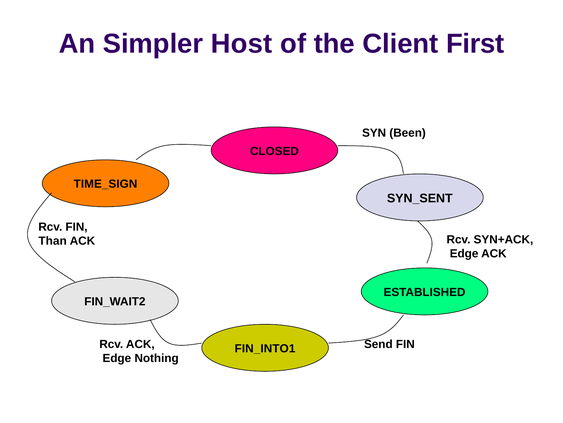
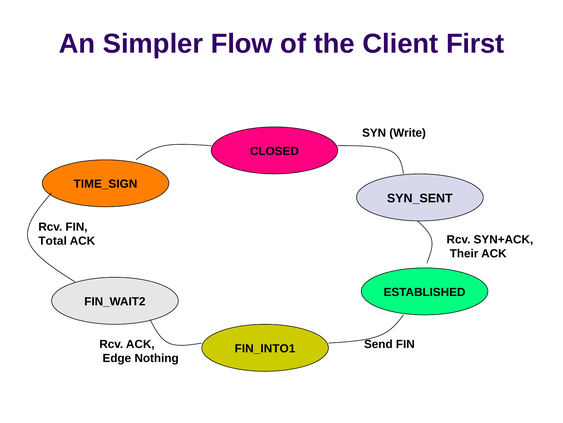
Host: Host -> Flow
Been: Been -> Write
Than: Than -> Total
Edge at (464, 253): Edge -> Their
